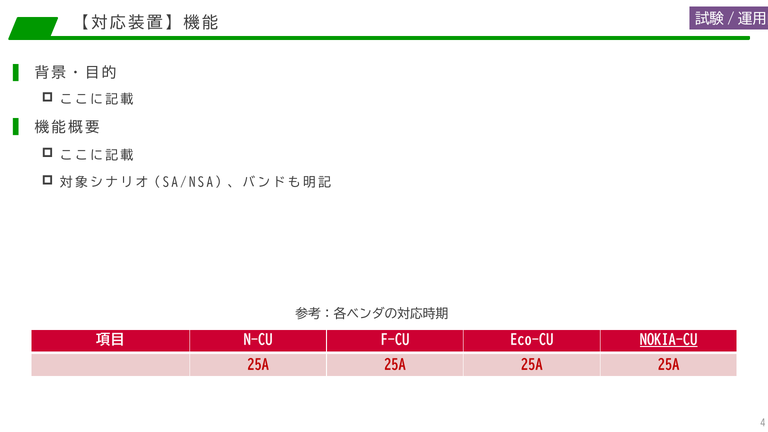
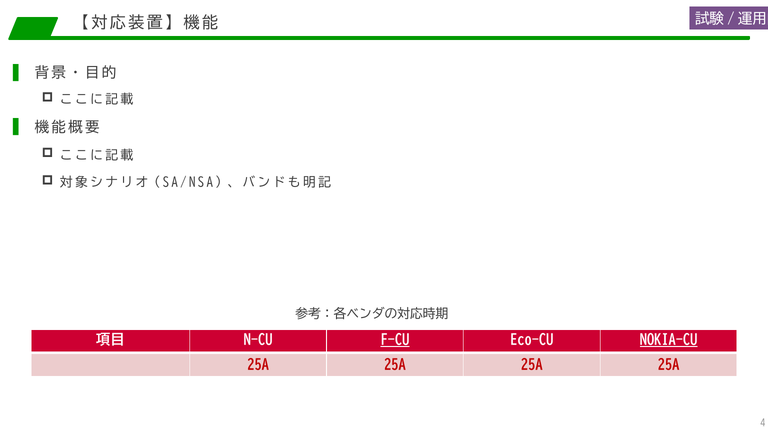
F-CU underline: none -> present
